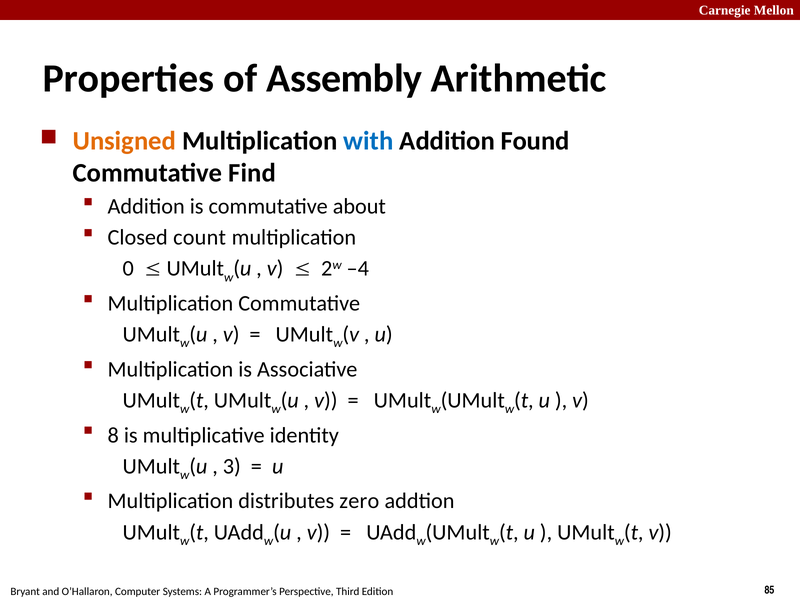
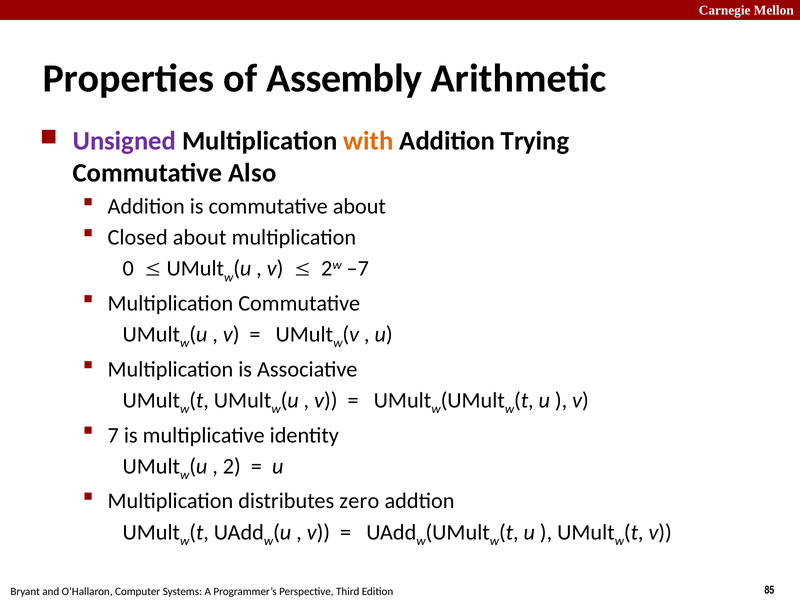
Unsigned colour: orange -> purple
with colour: blue -> orange
Found: Found -> Trying
Find: Find -> Also
Closed count: count -> about
–4: –4 -> –7
8: 8 -> 7
3: 3 -> 2
